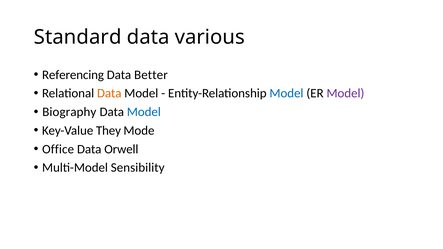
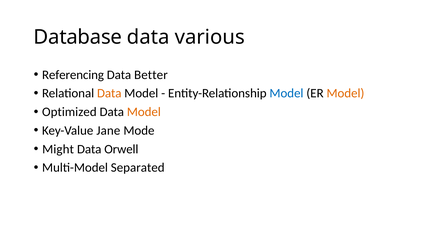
Standard: Standard -> Database
Model at (345, 93) colour: purple -> orange
Biography: Biography -> Optimized
Model at (144, 112) colour: blue -> orange
They: They -> Jane
Office: Office -> Might
Sensibility: Sensibility -> Separated
